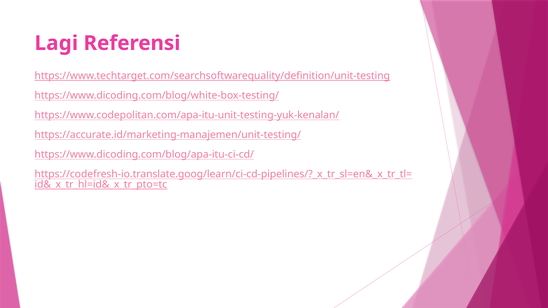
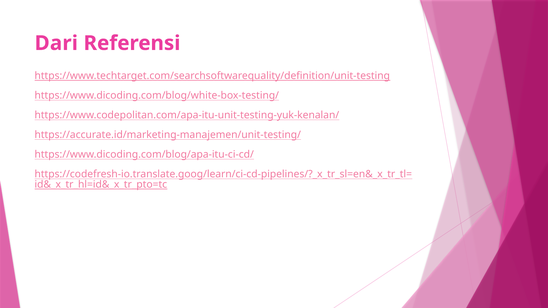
Lagi: Lagi -> Dari
